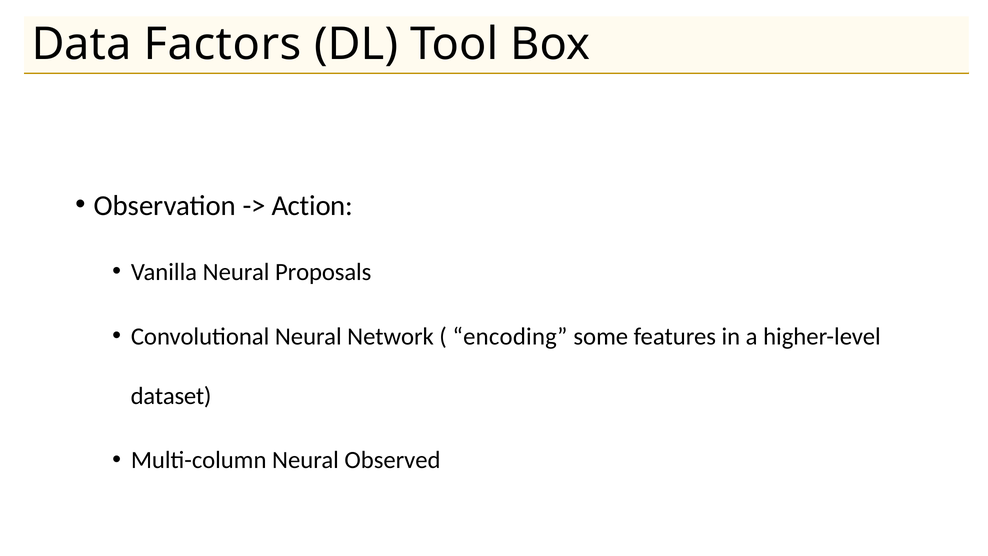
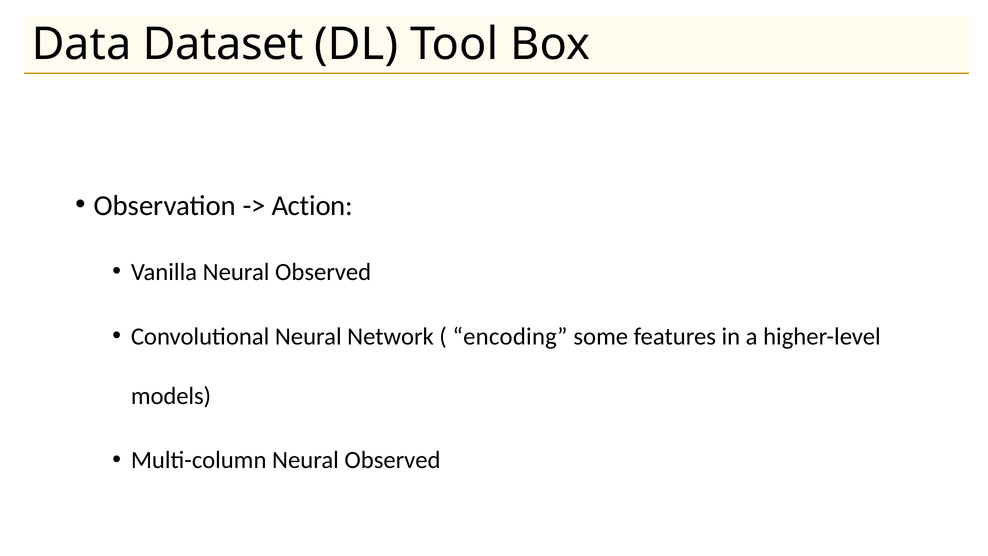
Factors: Factors -> Dataset
Vanilla Neural Proposals: Proposals -> Observed
dataset: dataset -> models
